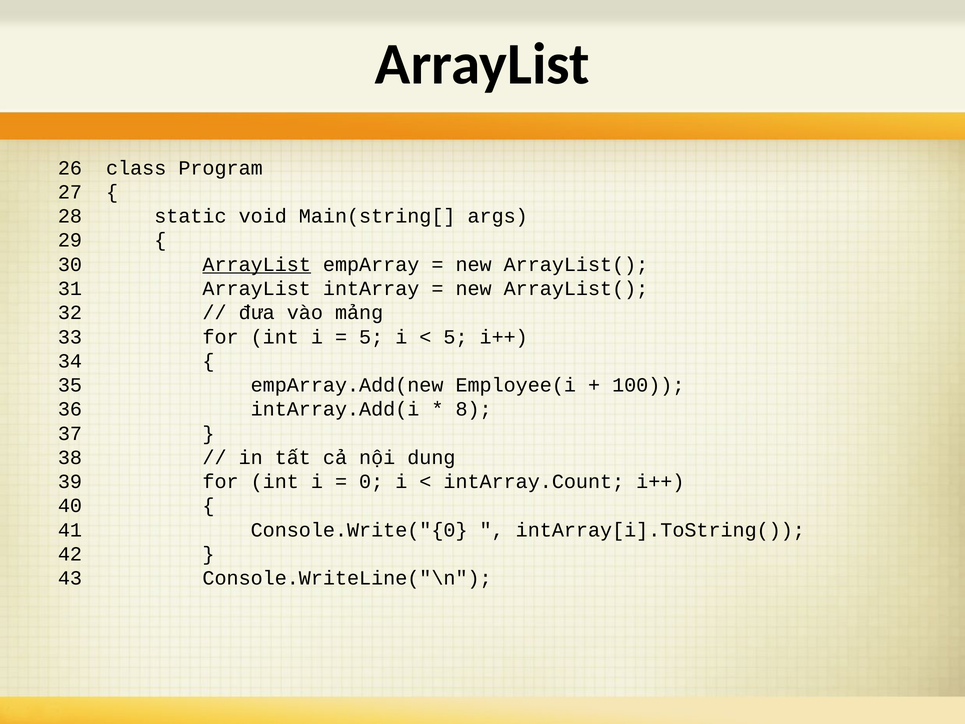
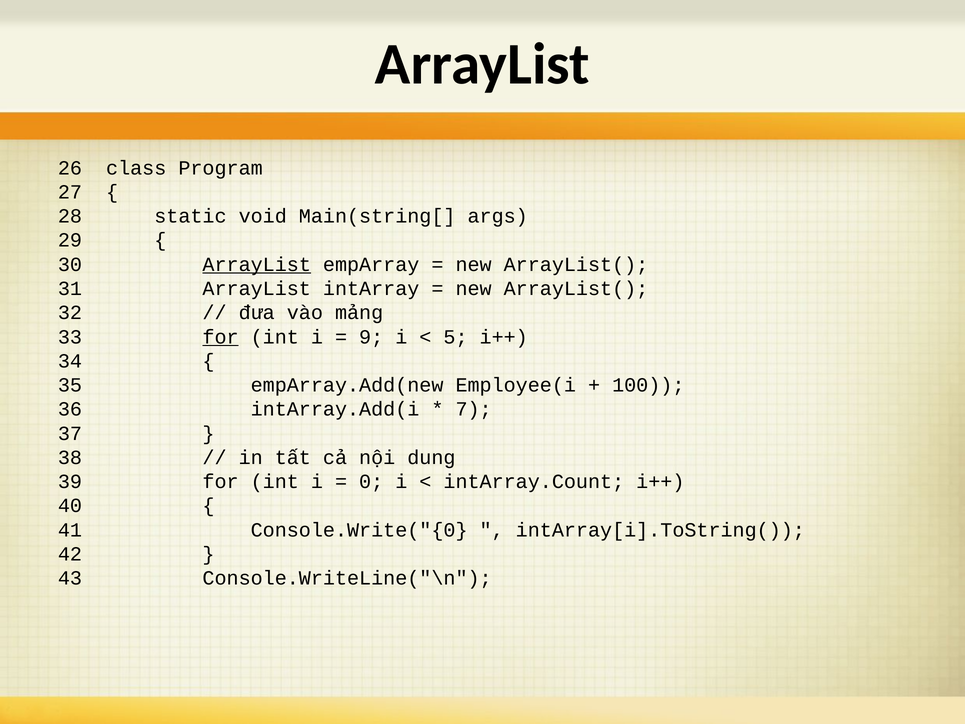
for at (221, 337) underline: none -> present
5 at (371, 337): 5 -> 9
8: 8 -> 7
